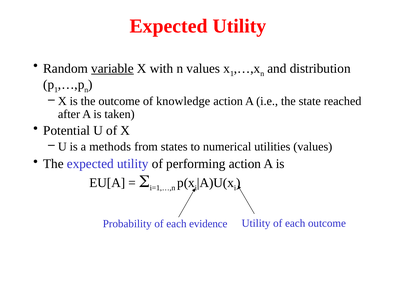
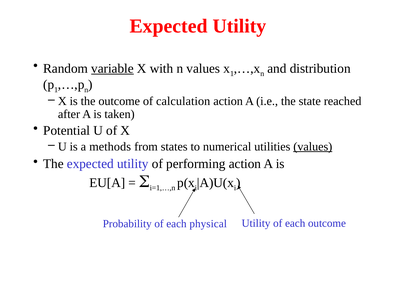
knowledge: knowledge -> calculation
values at (313, 147) underline: none -> present
evidence: evidence -> physical
